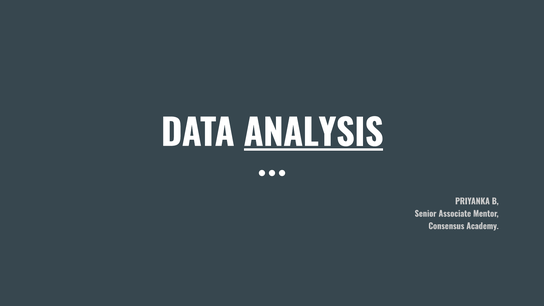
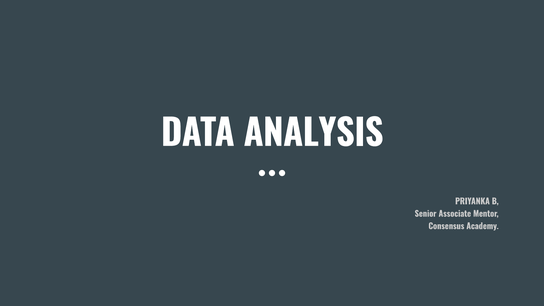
ANALYSIS underline: present -> none
